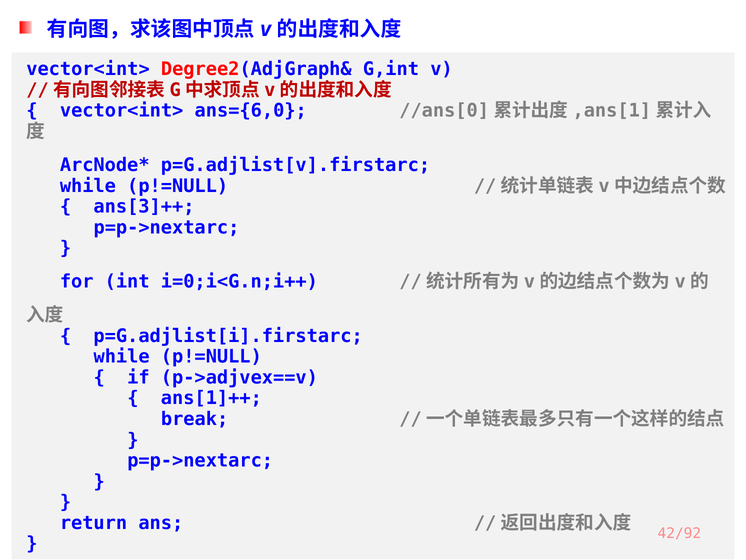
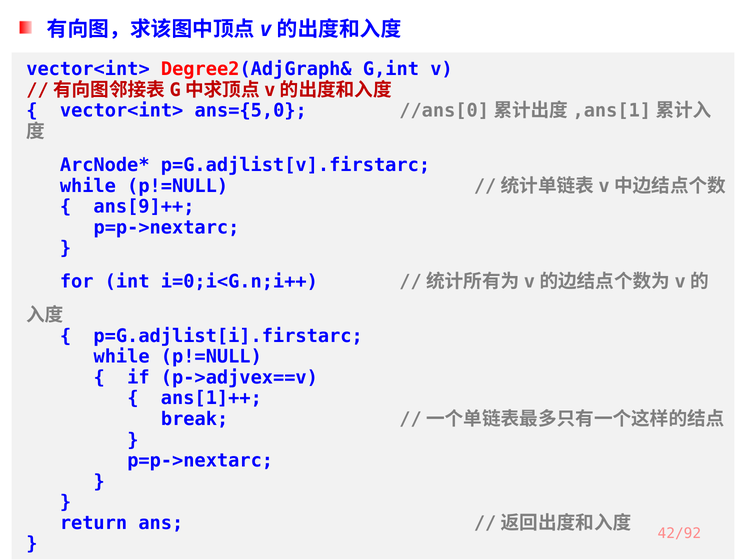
ans={6,0: ans={6,0 -> ans={5,0
ans[3]++: ans[3]++ -> ans[9]++
